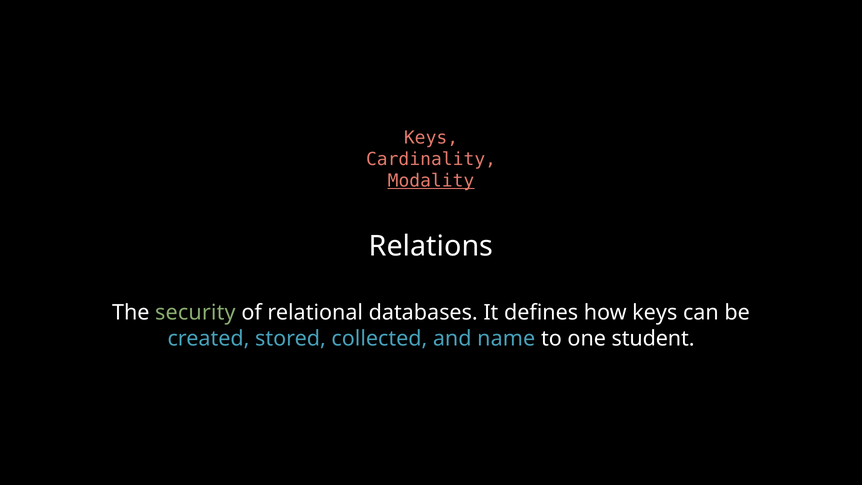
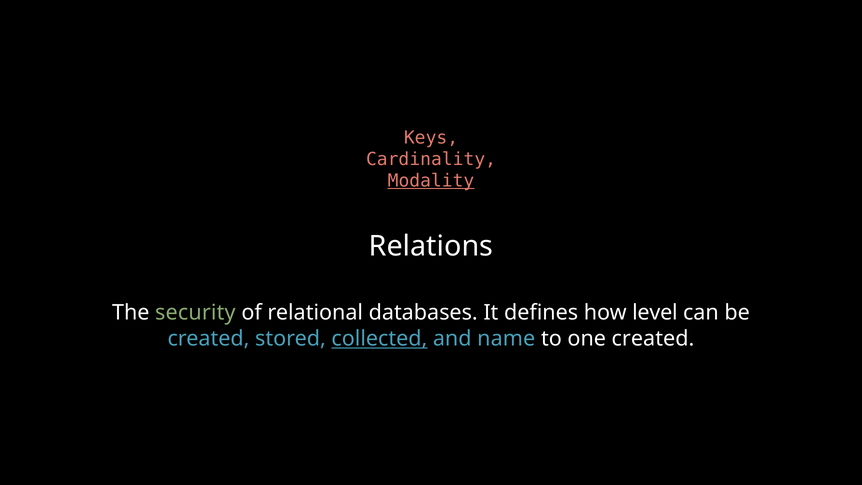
how keys: keys -> level
collected underline: none -> present
one student: student -> created
